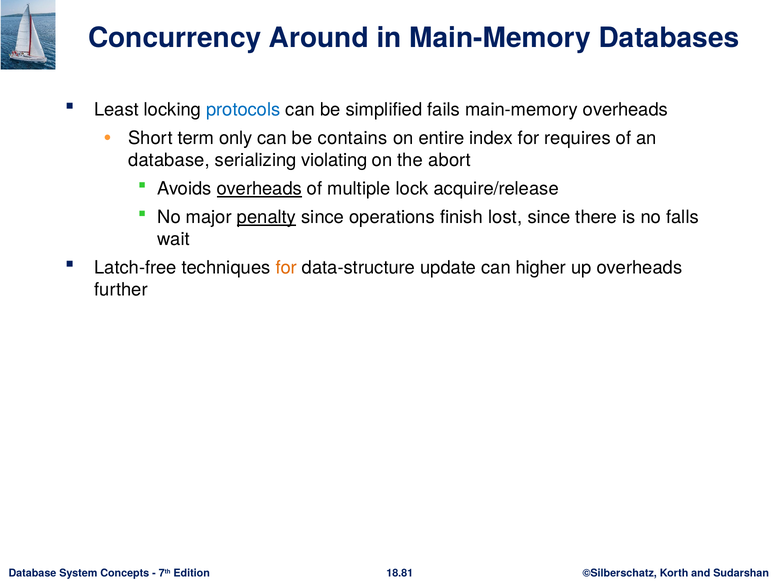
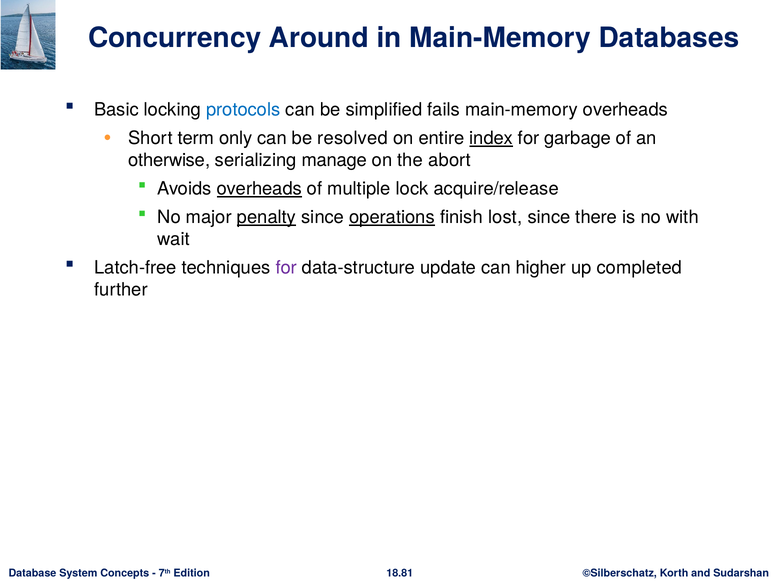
Least: Least -> Basic
contains: contains -> resolved
index underline: none -> present
requires: requires -> garbage
database at (169, 160): database -> otherwise
violating: violating -> manage
operations underline: none -> present
falls: falls -> with
for at (286, 268) colour: orange -> purple
up overheads: overheads -> completed
